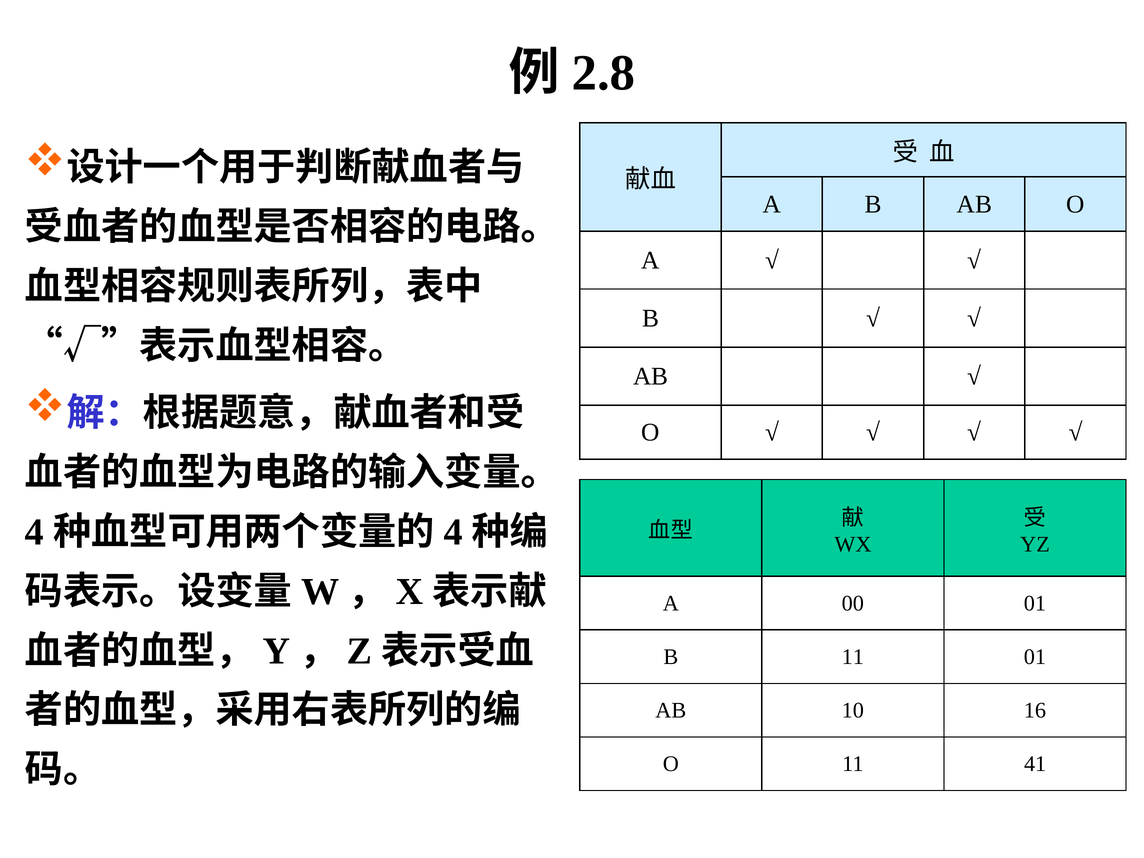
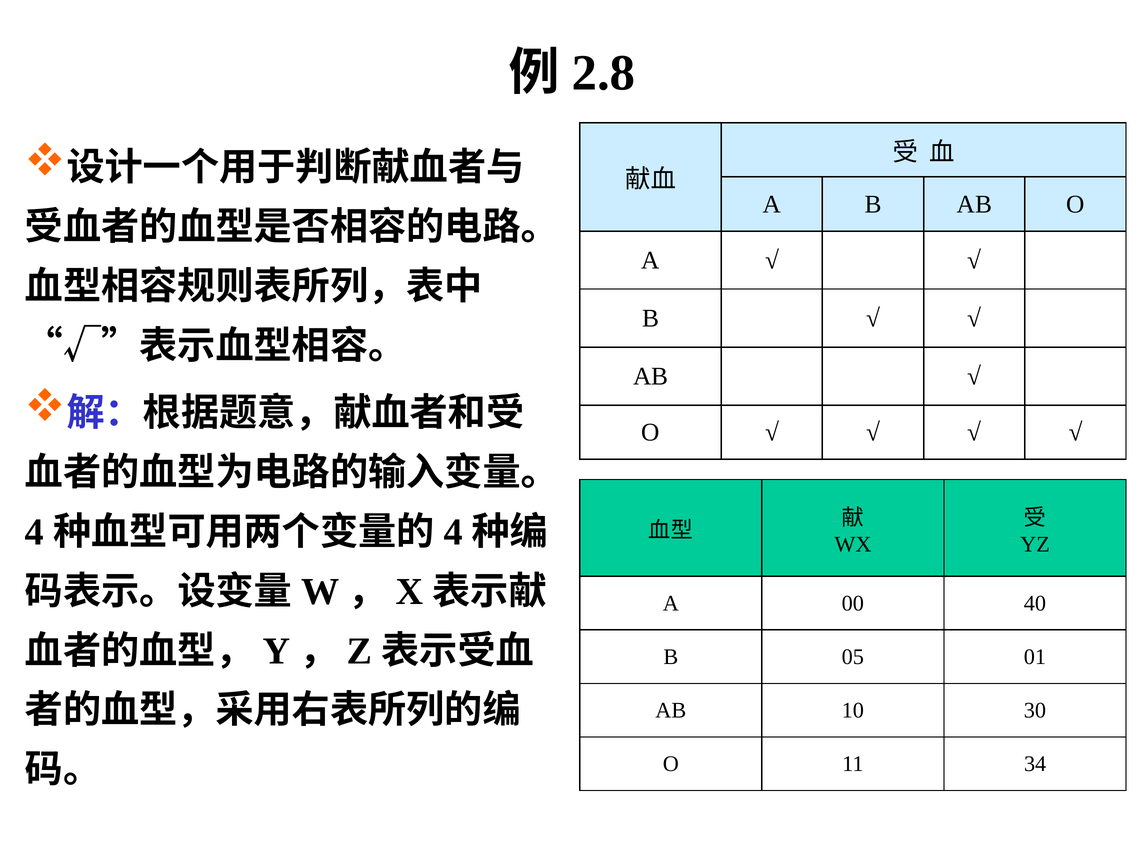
00 01: 01 -> 40
B 11: 11 -> 05
16: 16 -> 30
41: 41 -> 34
